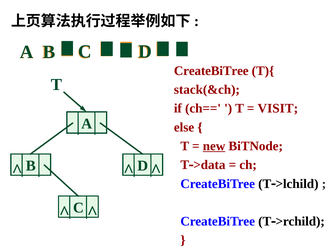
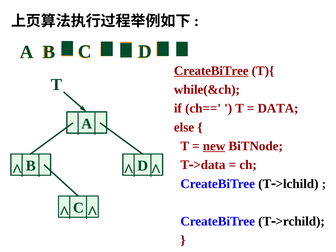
CreateBiTree at (211, 71) underline: none -> present
stack(&ch: stack(&ch -> while(&ch
VISIT: VISIT -> DATA
